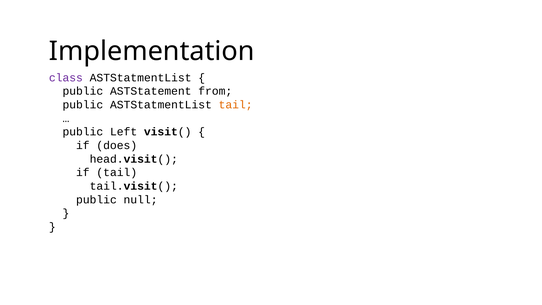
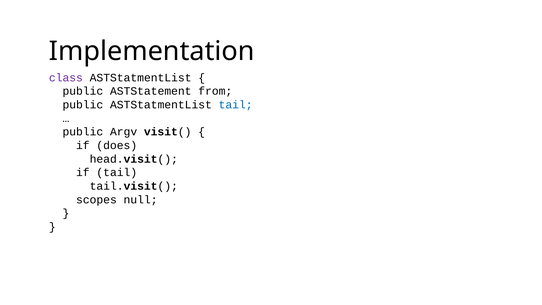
tail at (236, 105) colour: orange -> blue
Left: Left -> Argv
public at (96, 200): public -> scopes
